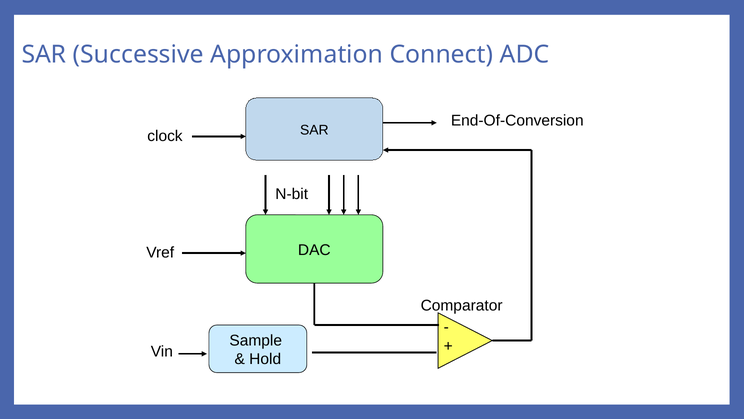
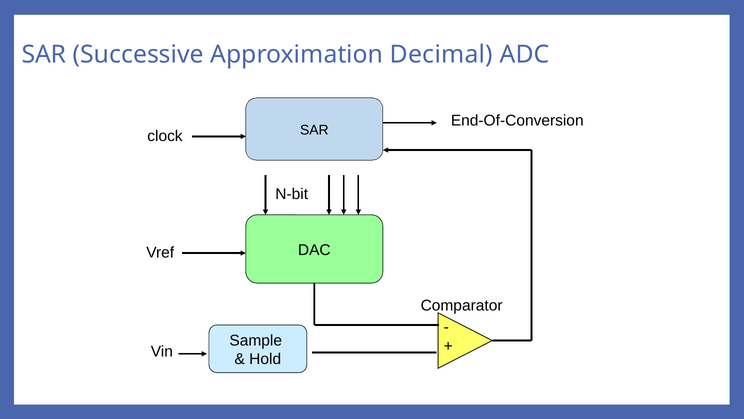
Connect: Connect -> Decimal
